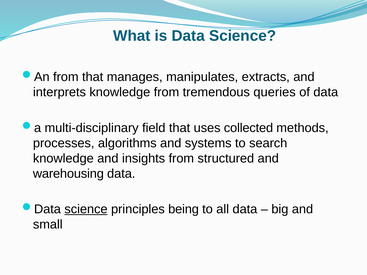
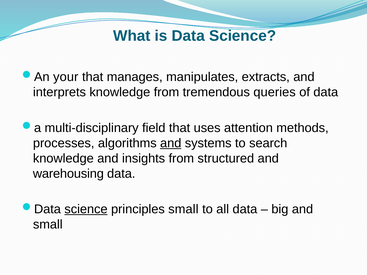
from at (66, 77): from -> your
collected: collected -> attention
and at (171, 143) underline: none -> present
principles being: being -> small
